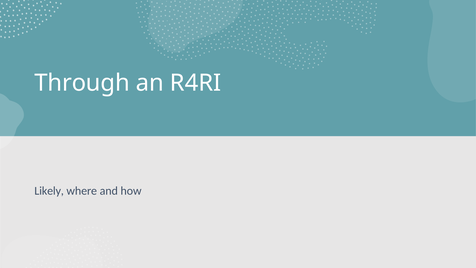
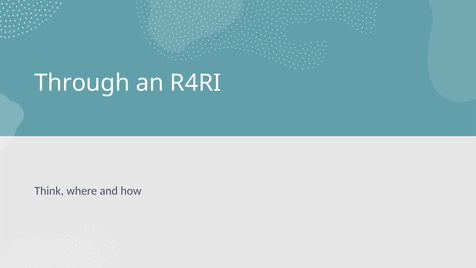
Likely: Likely -> Think
